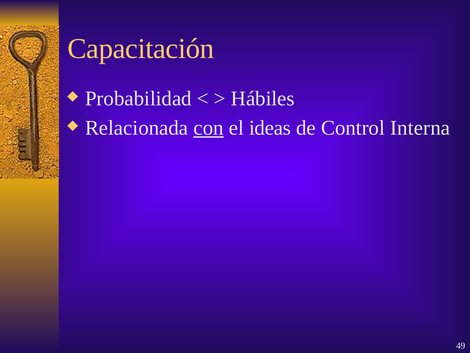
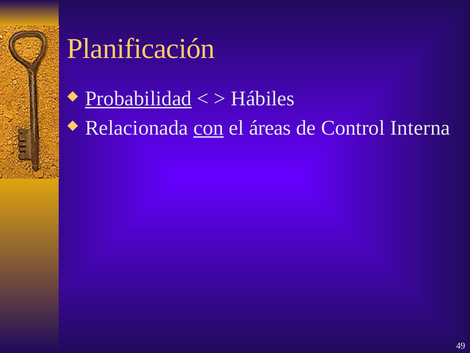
Capacitación: Capacitación -> Planificación
Probabilidad underline: none -> present
ideas: ideas -> áreas
